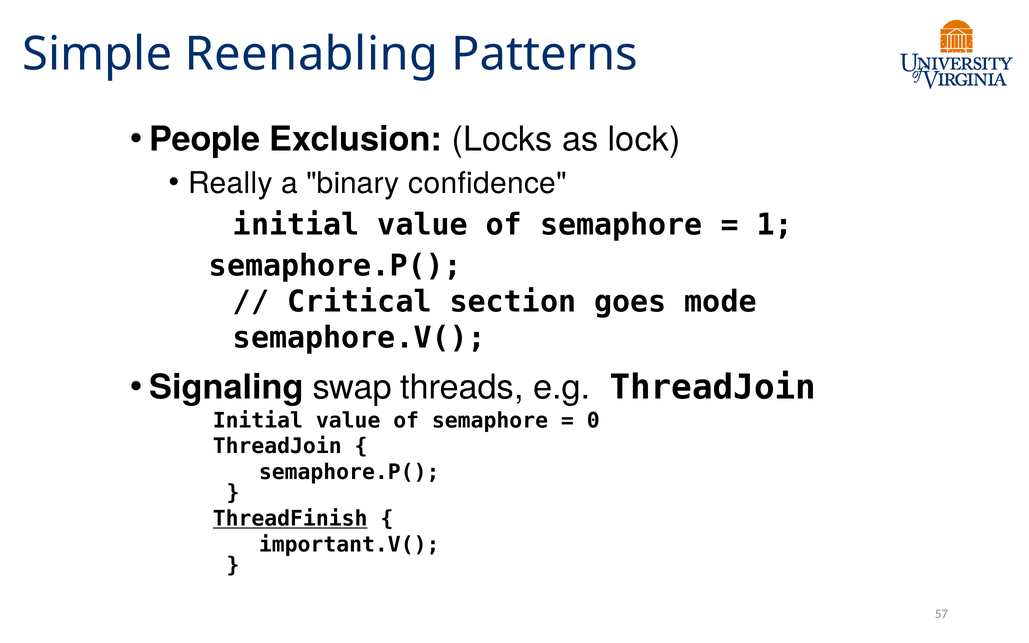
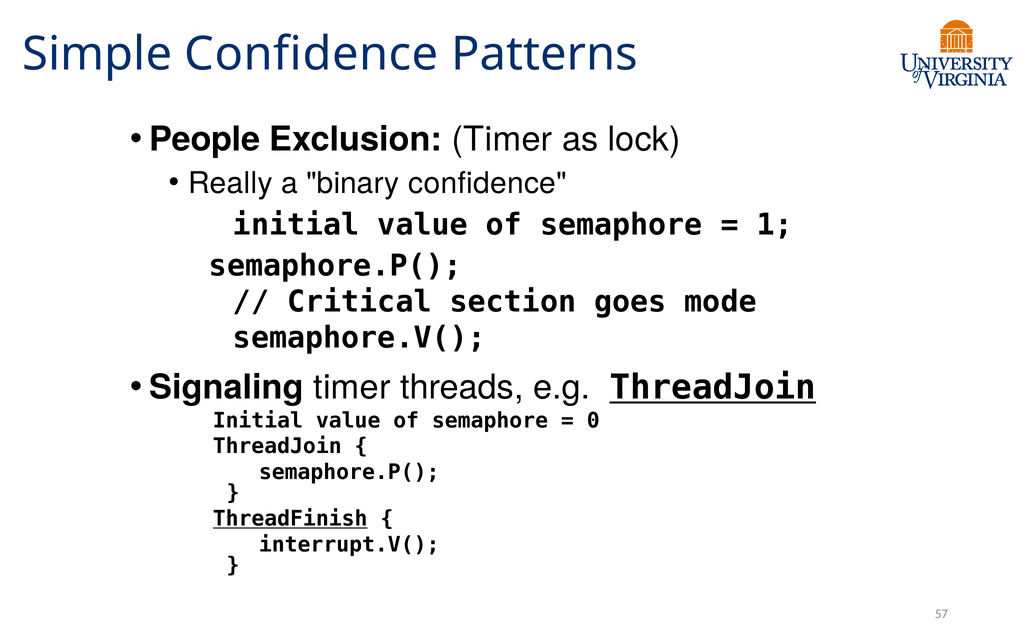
Simple Reenabling: Reenabling -> Confidence
Exclusion Locks: Locks -> Timer
Signaling swap: swap -> timer
ThreadJoin at (713, 388) underline: none -> present
important.V(: important.V( -> interrupt.V(
